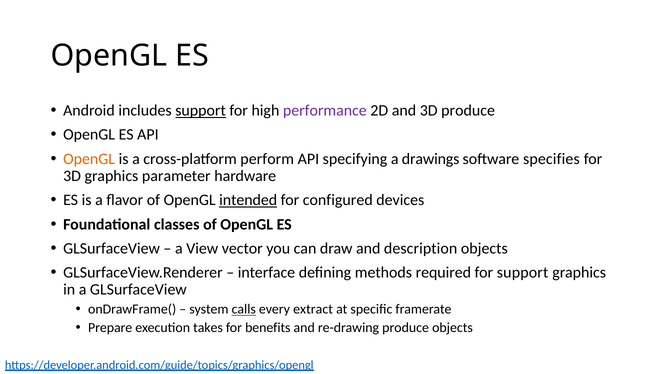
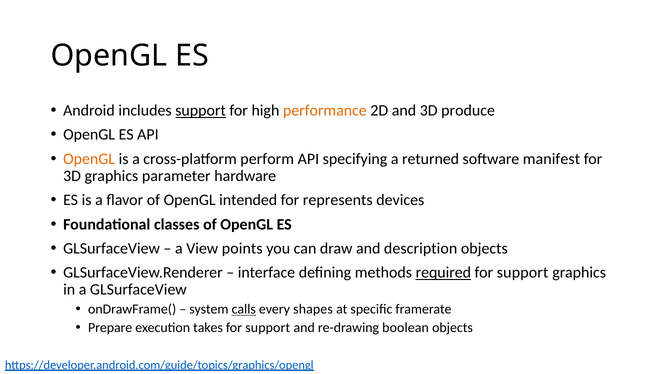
performance colour: purple -> orange
drawings: drawings -> returned
specifies: specifies -> manifest
intended underline: present -> none
configured: configured -> represents
vector: vector -> points
required underline: none -> present
extract: extract -> shapes
benefits at (268, 328): benefits -> support
re-drawing produce: produce -> boolean
